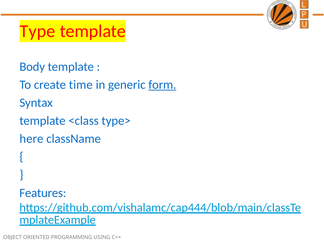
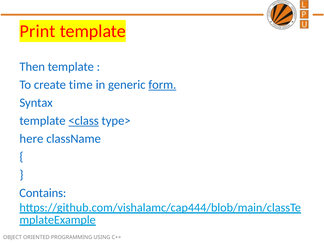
Type: Type -> Print
Body: Body -> Then
<class underline: none -> present
Features: Features -> Contains
